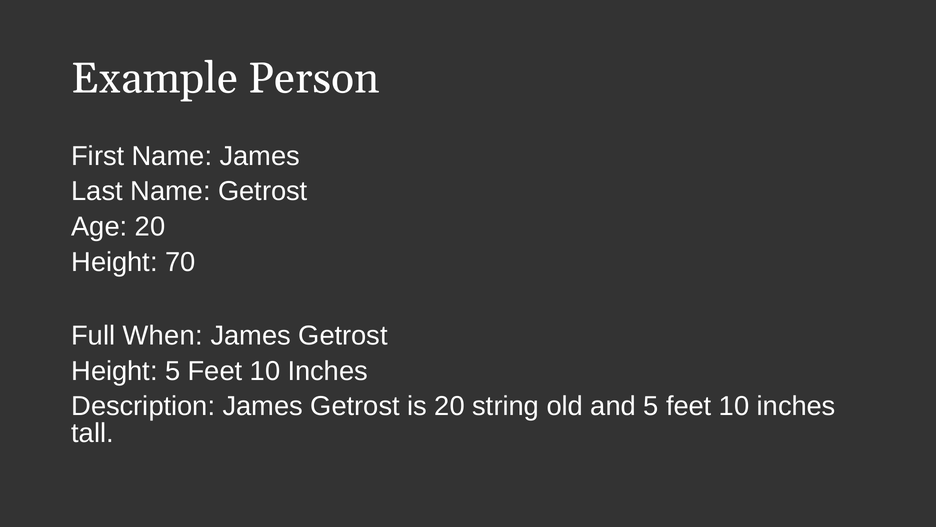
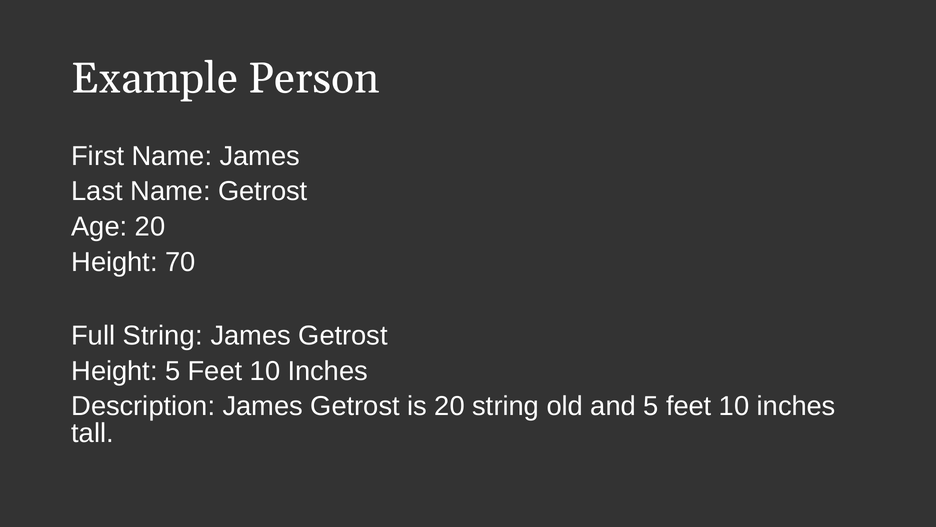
Full When: When -> String
